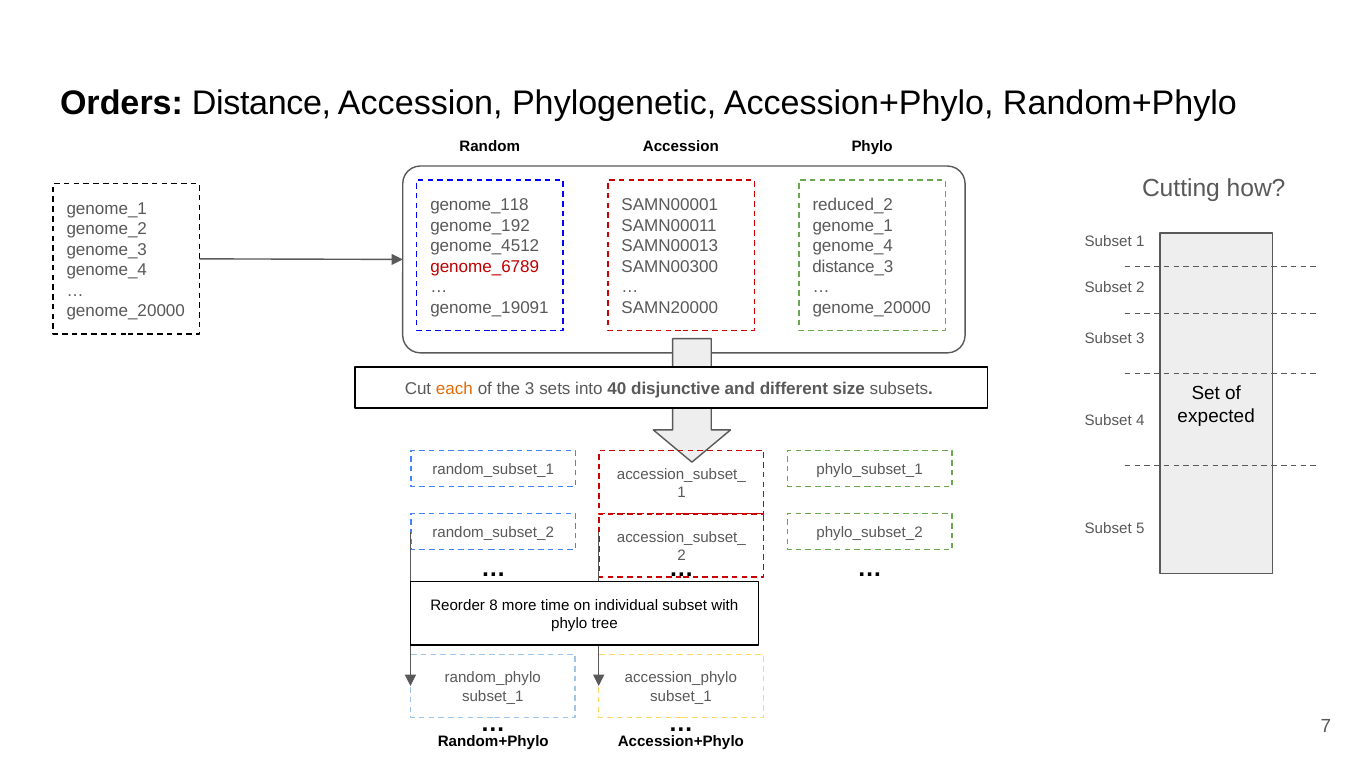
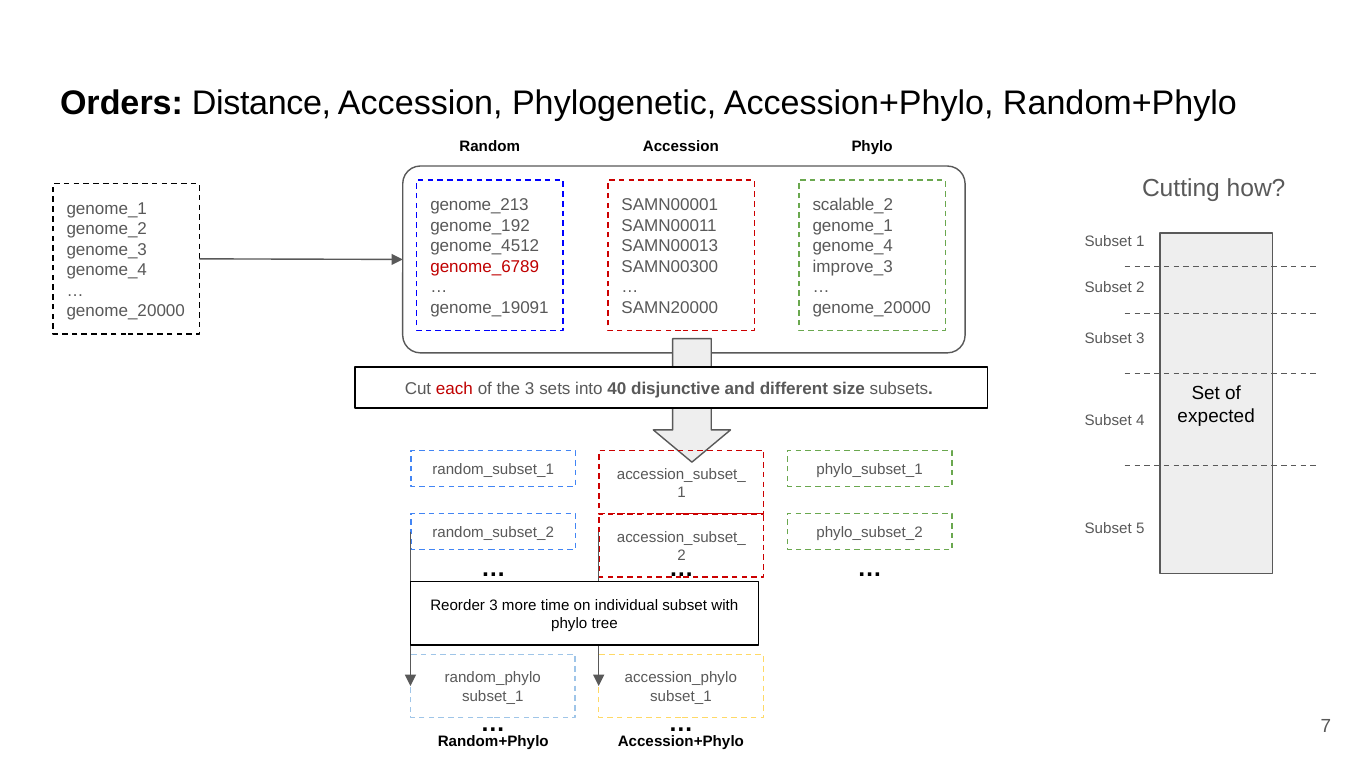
genome_118: genome_118 -> genome_213
reduced_2: reduced_2 -> scalable_2
distance_3: distance_3 -> improve_3
each colour: orange -> red
Reorder 8: 8 -> 3
